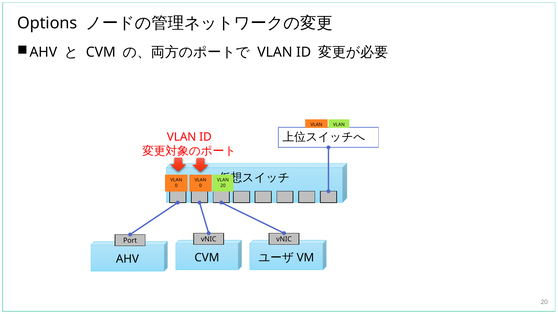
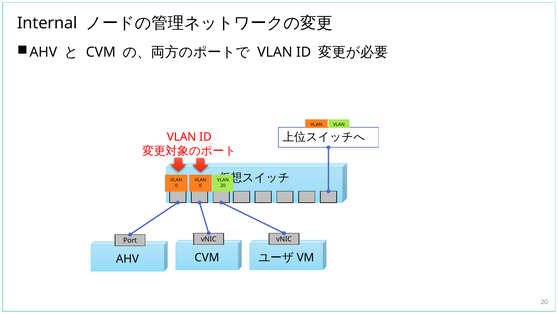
Options: Options -> Internal
